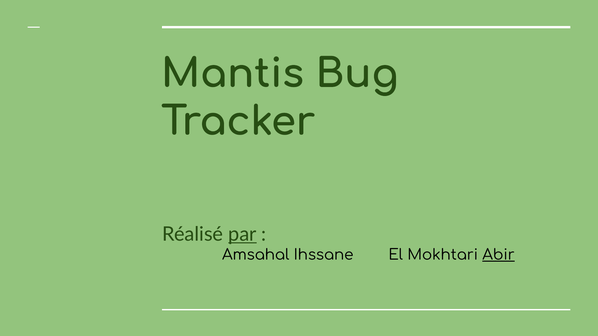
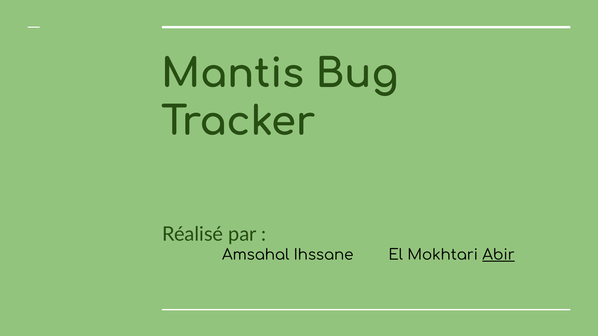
par underline: present -> none
